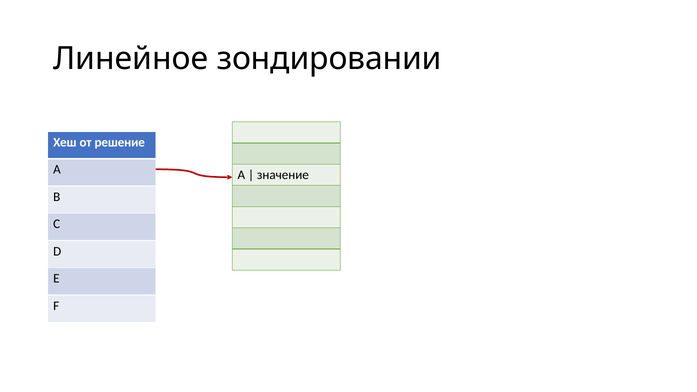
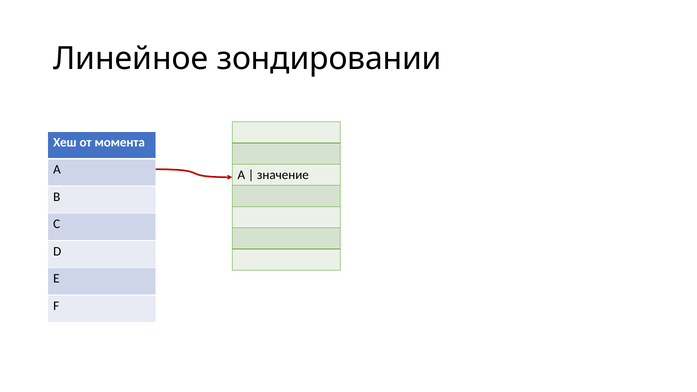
решение: решение -> момента
